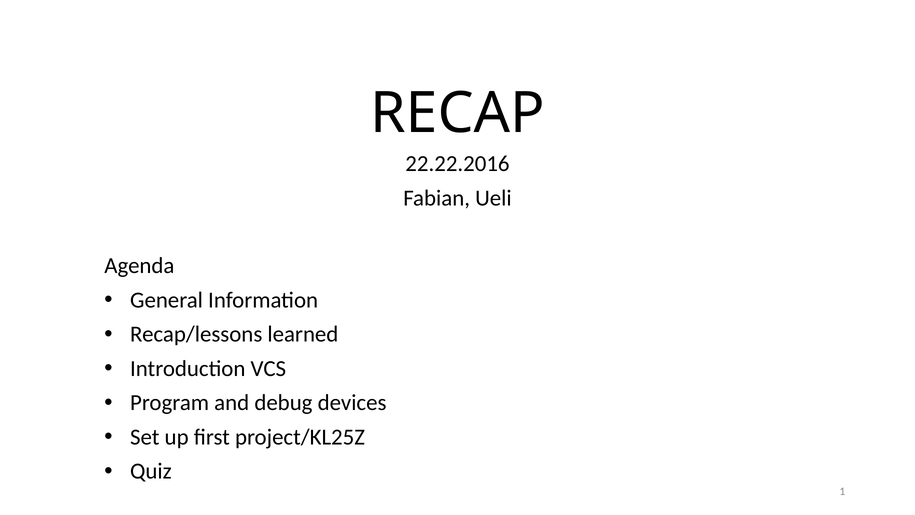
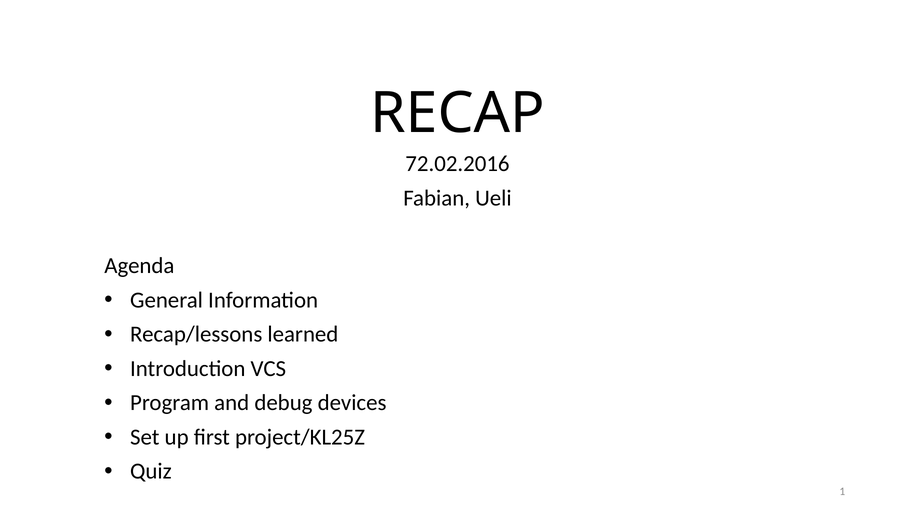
22.22.2016: 22.22.2016 -> 72.02.2016
